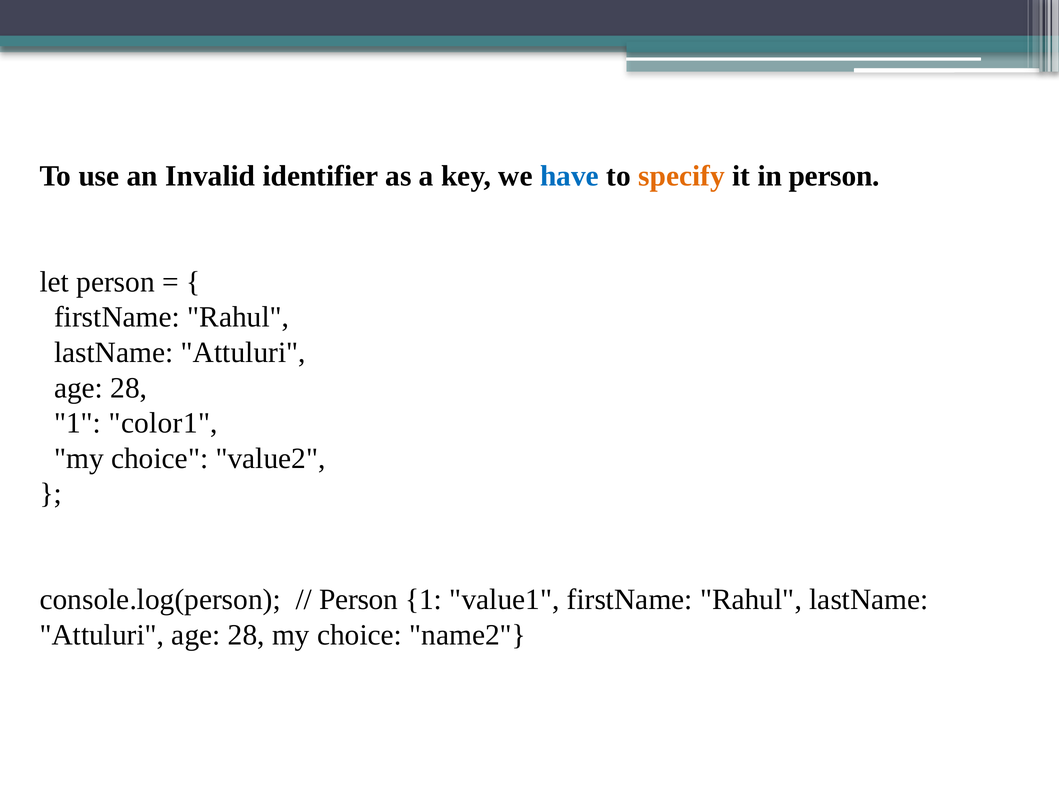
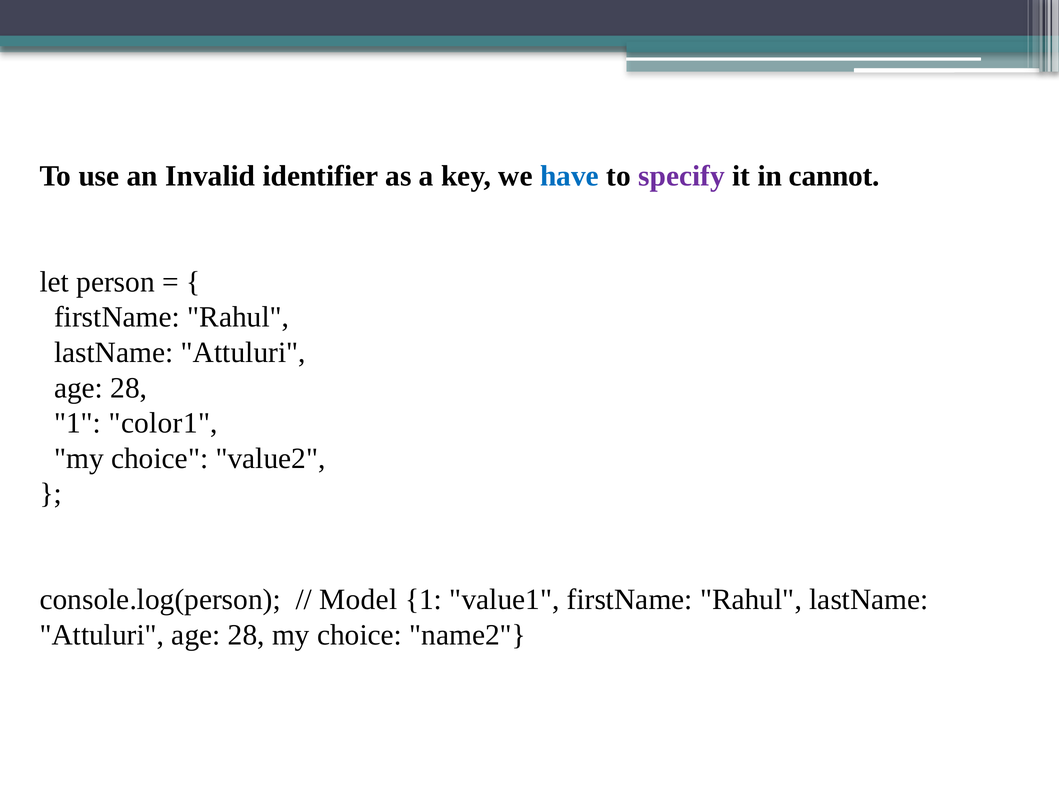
specify colour: orange -> purple
in person: person -> cannot
Person at (359, 600): Person -> Model
